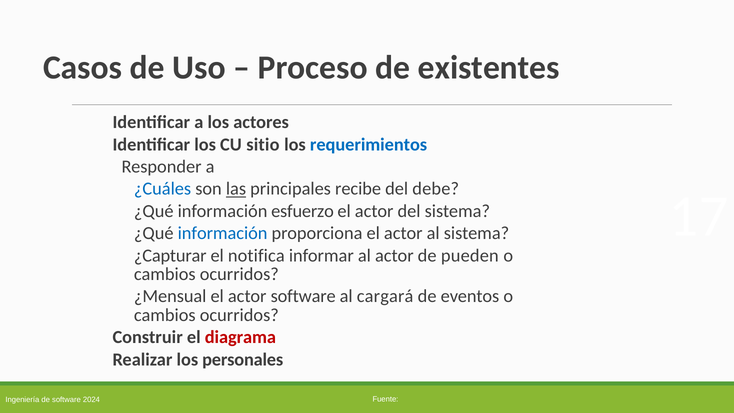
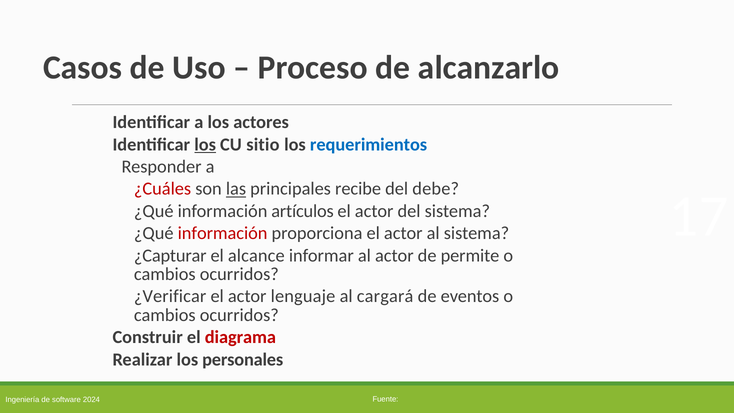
existentes: existentes -> alcanzarlo
los at (205, 145) underline: none -> present
¿Cuáles colour: blue -> red
esfuerzo: esfuerzo -> artículos
información at (223, 233) colour: blue -> red
notifica: notifica -> alcance
pueden: pueden -> permite
¿Mensual: ¿Mensual -> ¿Verificar
actor software: software -> lenguaje
